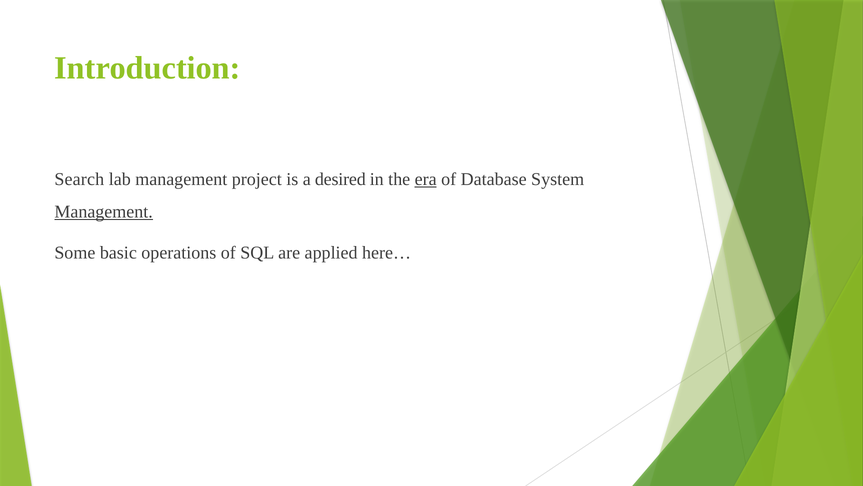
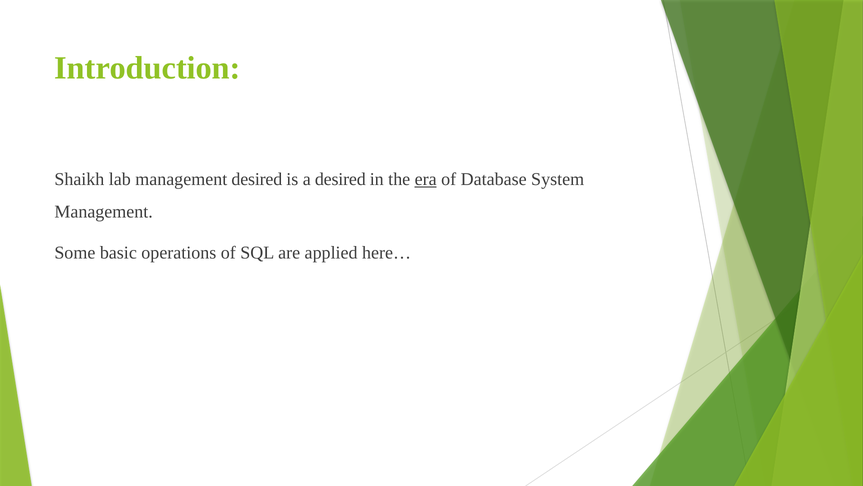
Search: Search -> Shaikh
management project: project -> desired
Management at (104, 211) underline: present -> none
